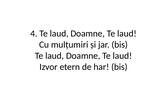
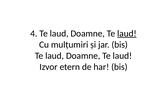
laud at (127, 33) underline: none -> present
